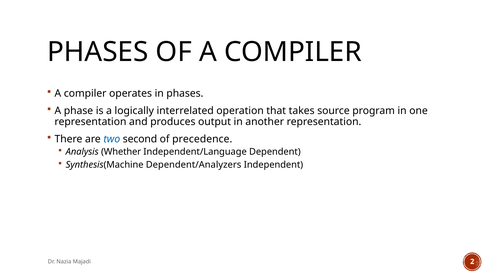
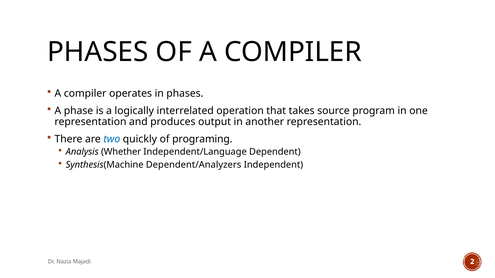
second: second -> quickly
precedence: precedence -> programing
